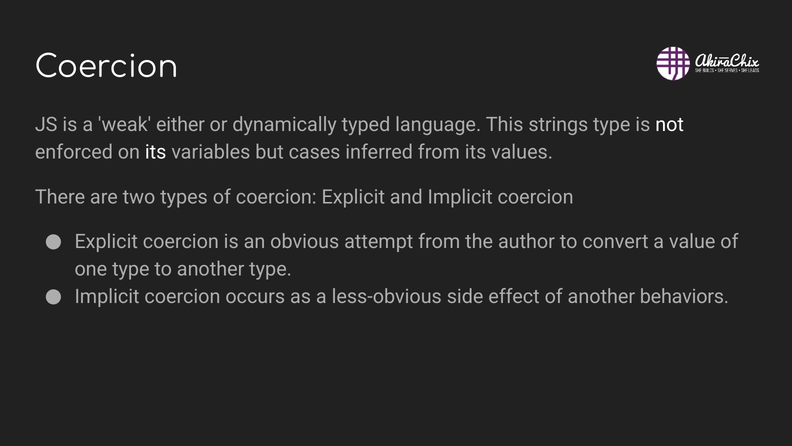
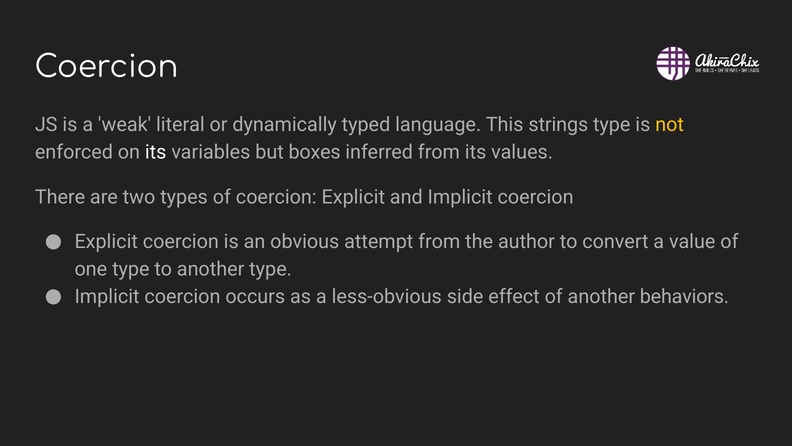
either: either -> literal
not colour: white -> yellow
cases: cases -> boxes
